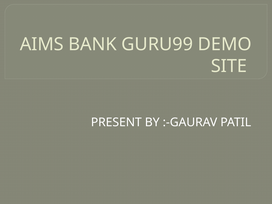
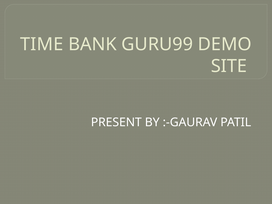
AIMS: AIMS -> TIME
